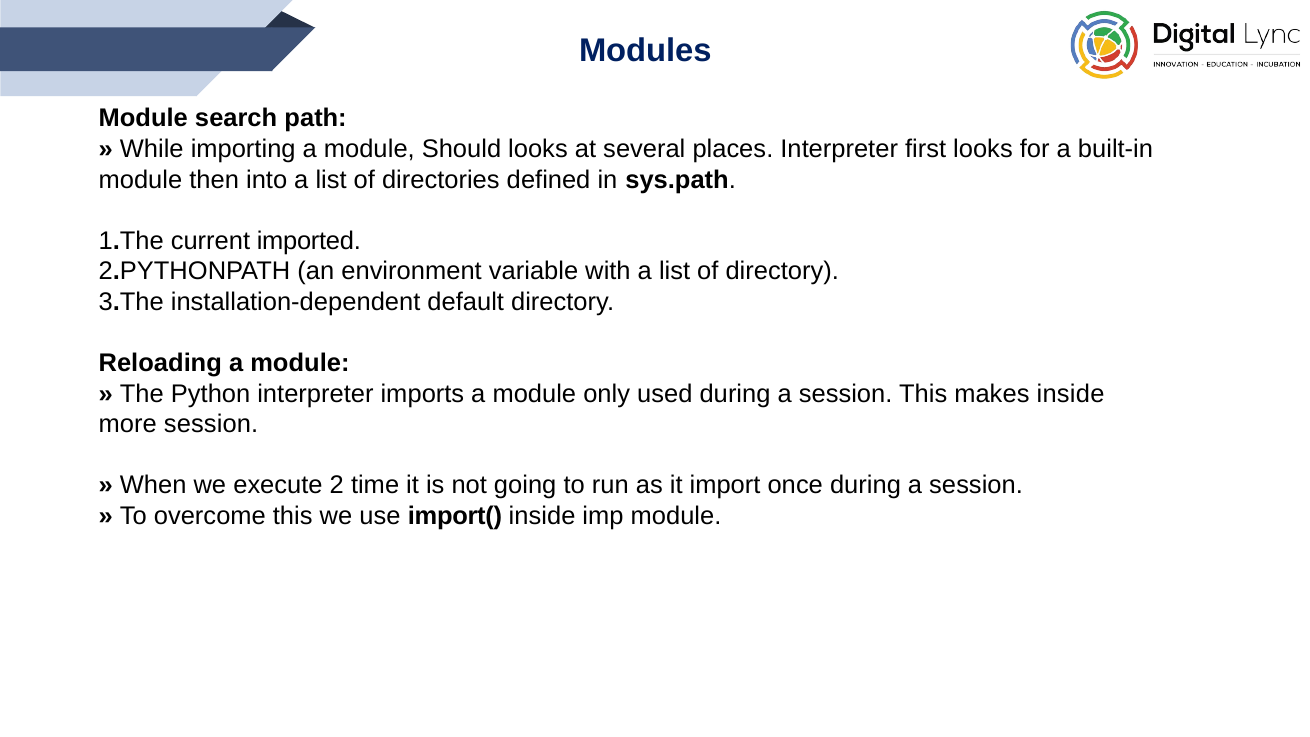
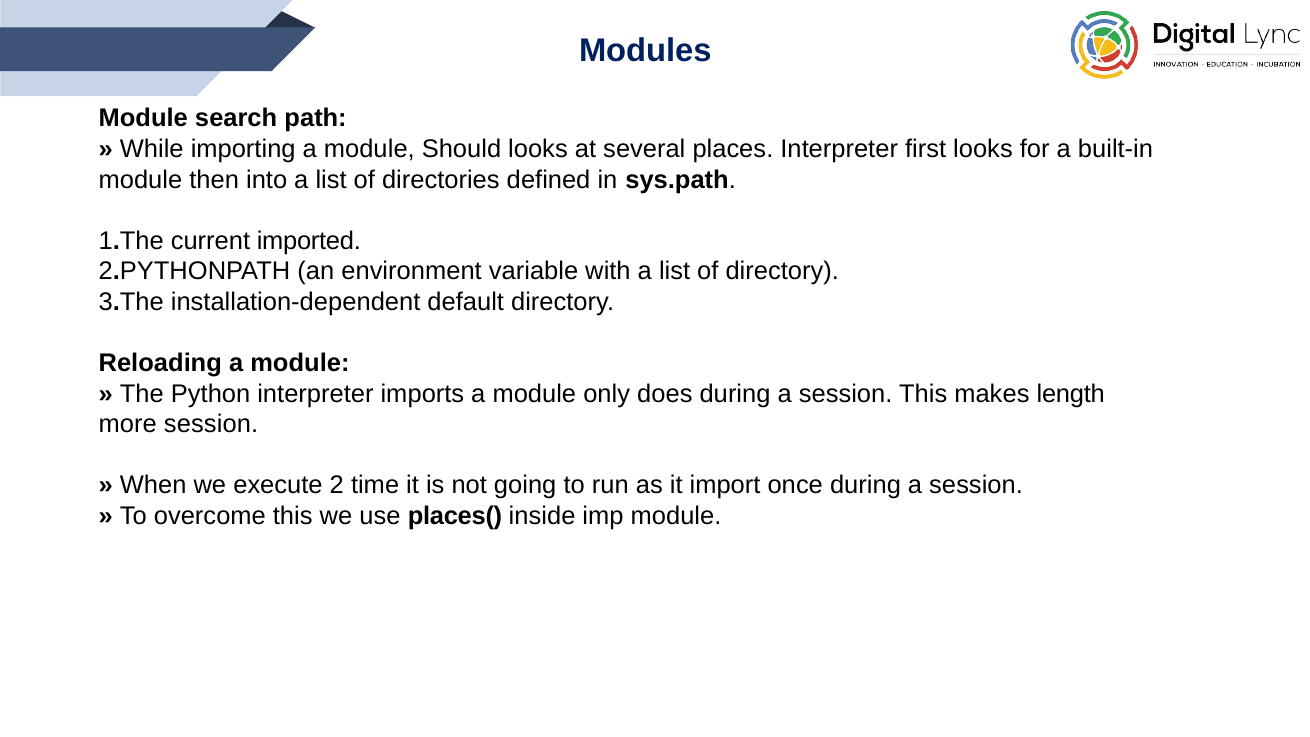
used: used -> does
makes inside: inside -> length
import(: import( -> places(
